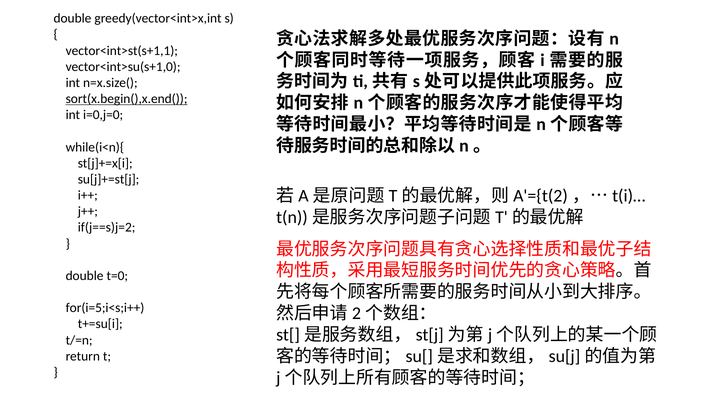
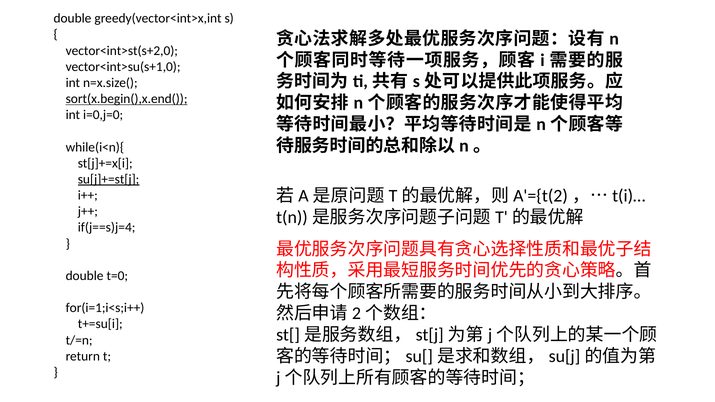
vector<int>st(s+1,1: vector<int>st(s+1,1 -> vector<int>st(s+2,0
su[j]+=st[j underline: none -> present
if(j==s)j=2: if(j==s)j=2 -> if(j==s)j=4
for(i=5;i<s;i++: for(i=5;i<s;i++ -> for(i=1;i<s;i++
